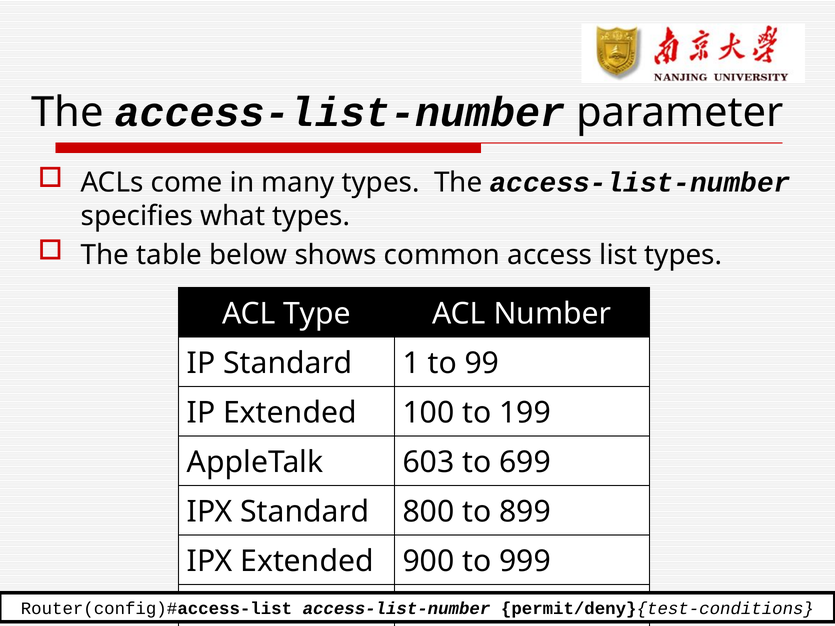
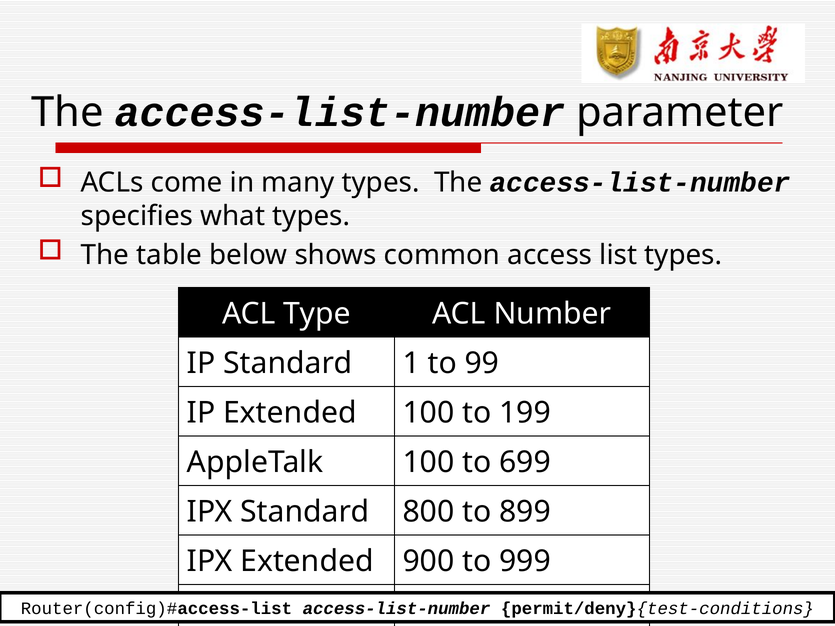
AppleTalk 603: 603 -> 100
